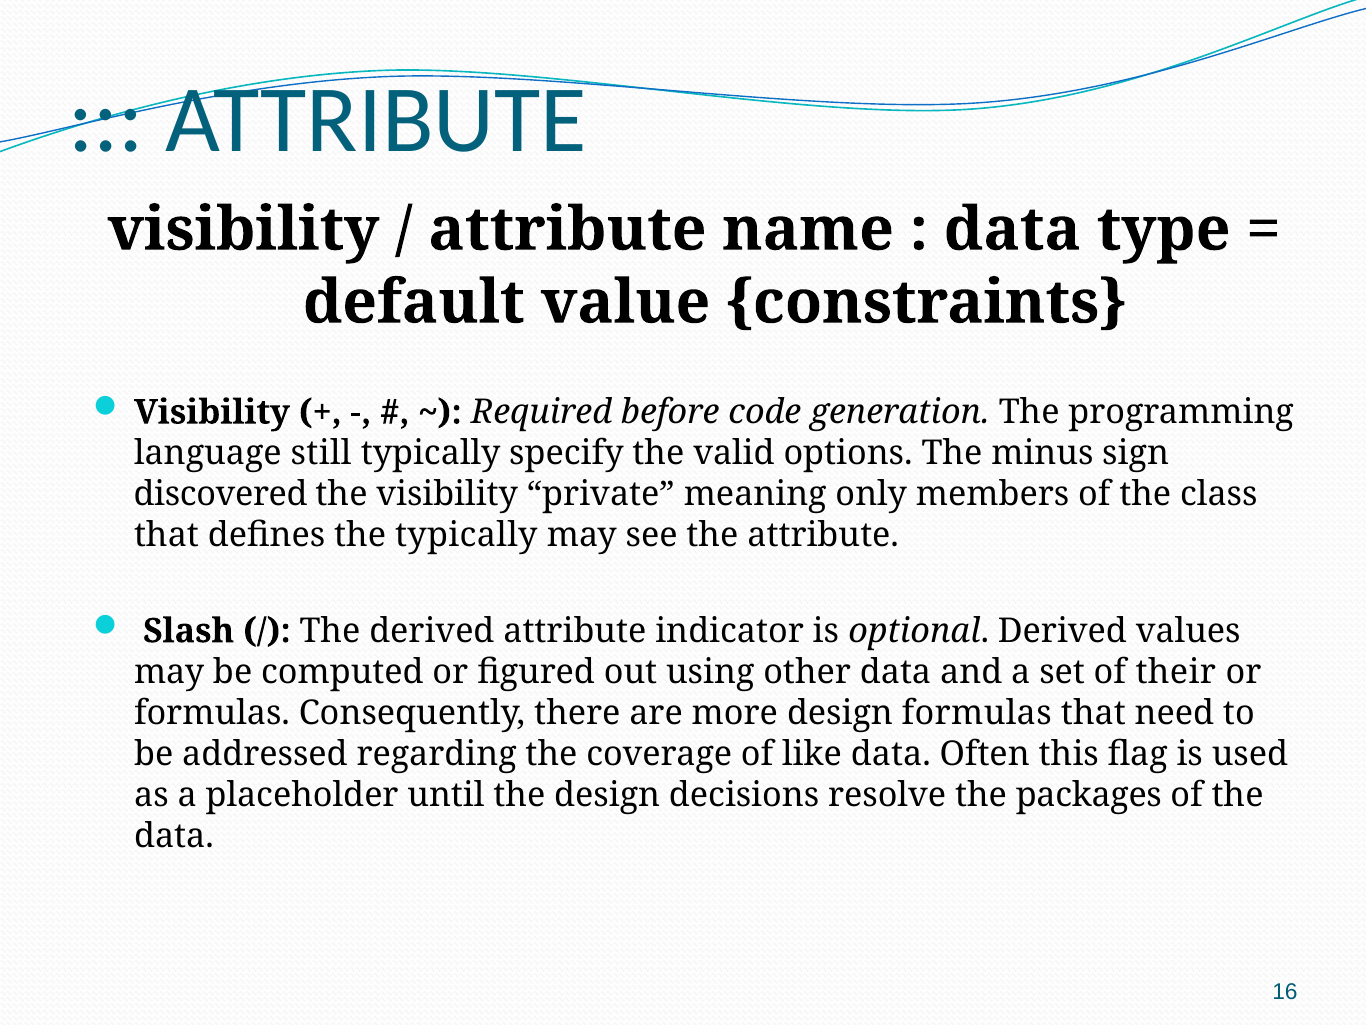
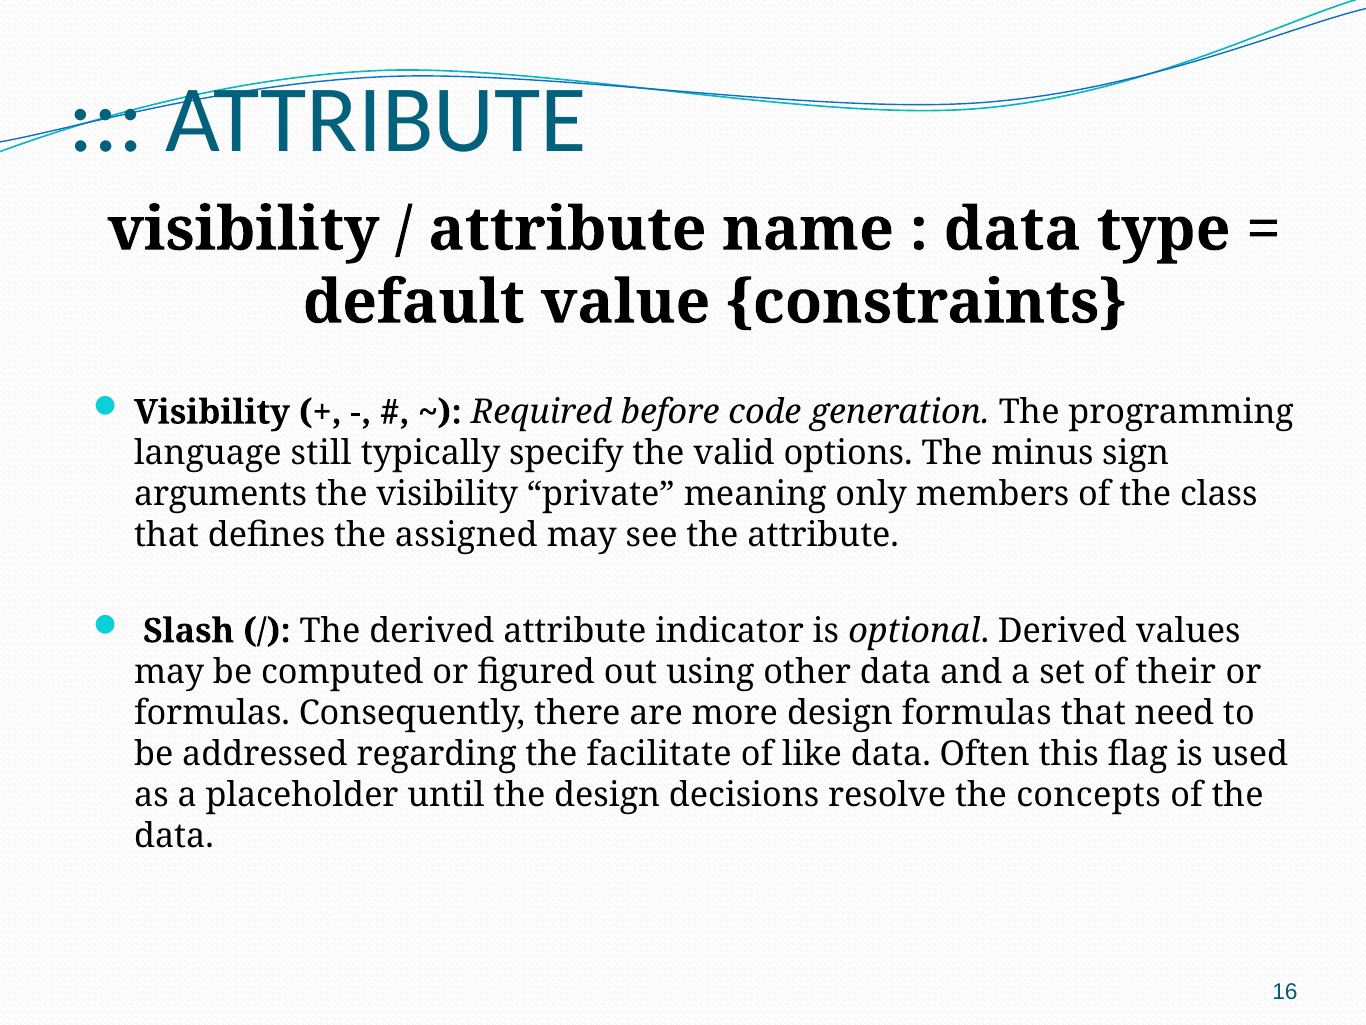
discovered: discovered -> arguments
the typically: typically -> assigned
coverage: coverage -> facilitate
packages: packages -> concepts
